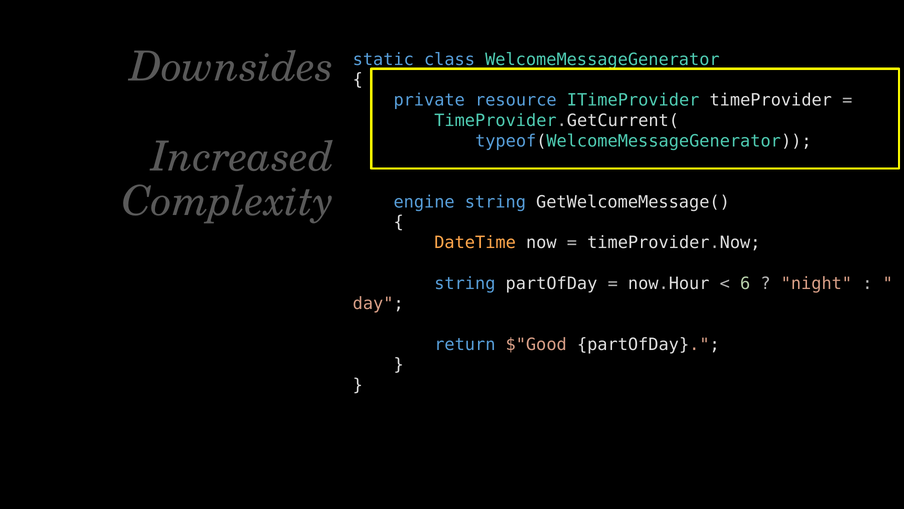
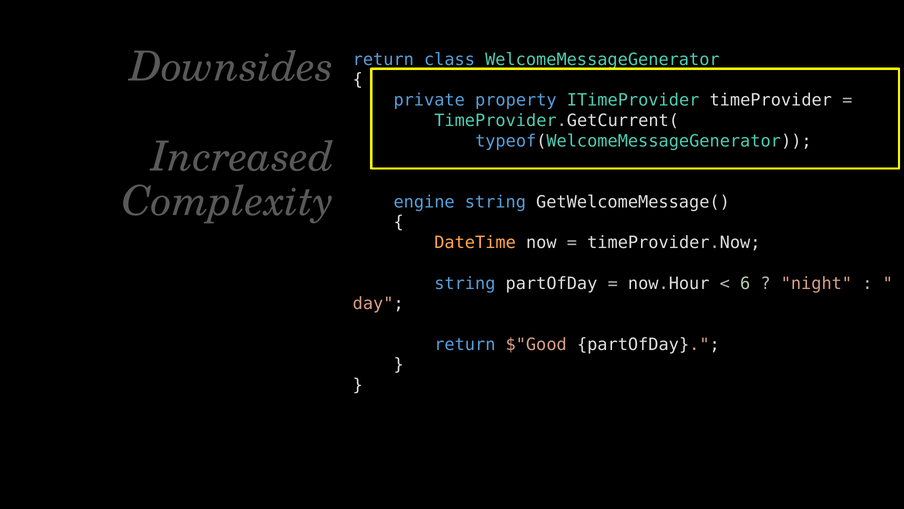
static at (383, 59): static -> return
resource: resource -> property
